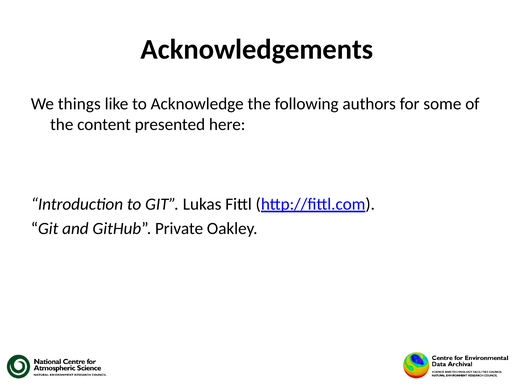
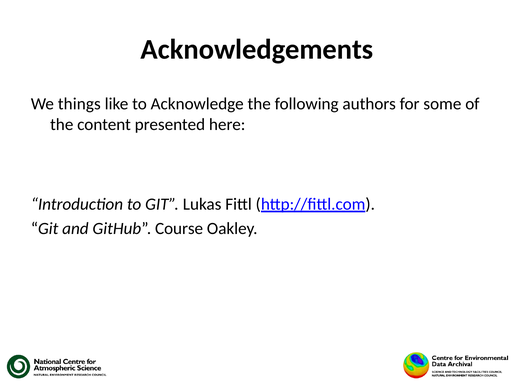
Private: Private -> Course
